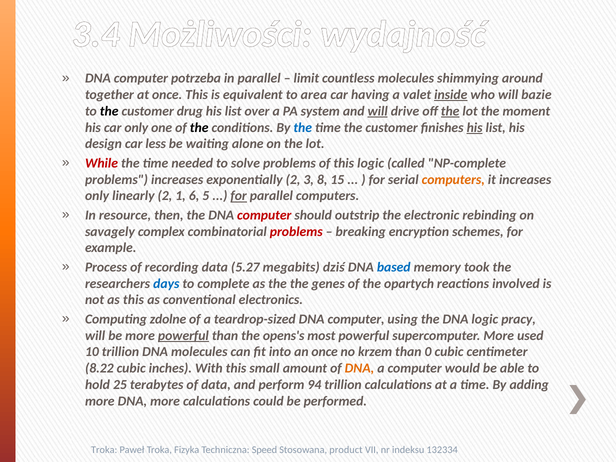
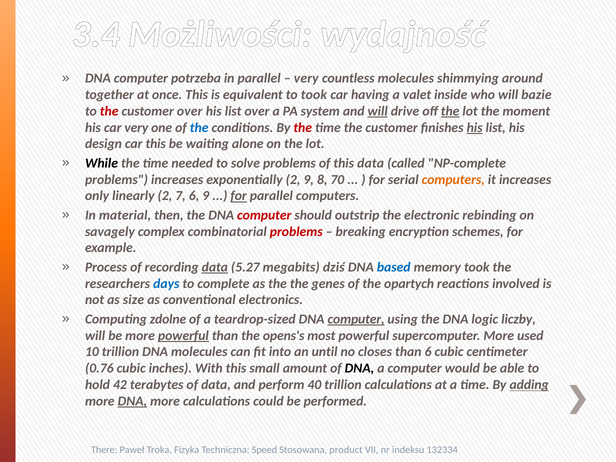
limit at (306, 78): limit -> very
to area: area -> took
inside underline: present -> none
the at (109, 111) colour: black -> red
customer drug: drug -> over
car only: only -> very
the at (199, 128) colour: black -> blue
the at (303, 128) colour: blue -> red
car less: less -> this
While colour: red -> black
this logic: logic -> data
2 3: 3 -> 9
15: 15 -> 70
1: 1 -> 7
6 5: 5 -> 9
resource: resource -> material
data at (215, 267) underline: none -> present
as this: this -> size
computer at (356, 319) underline: none -> present
pracy: pracy -> liczby
an once: once -> until
krzem: krzem -> closes
than 0: 0 -> 6
8.22: 8.22 -> 0.76
DNA at (359, 368) colour: orange -> black
25: 25 -> 42
94: 94 -> 40
adding underline: none -> present
DNA at (132, 401) underline: none -> present
Troka at (104, 450): Troka -> There
